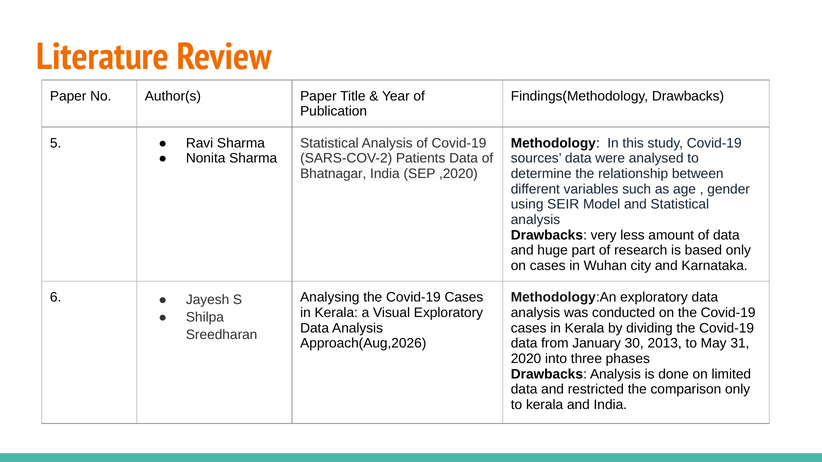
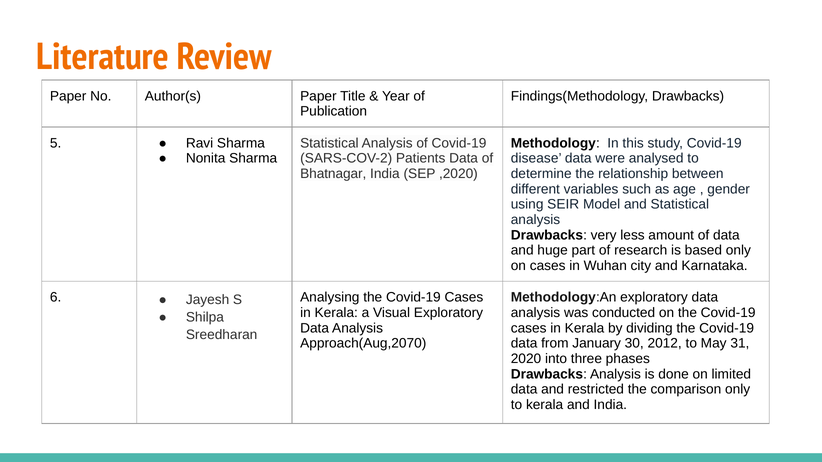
sources: sources -> disease
Approach(Aug,2026: Approach(Aug,2026 -> Approach(Aug,2070
2013: 2013 -> 2012
